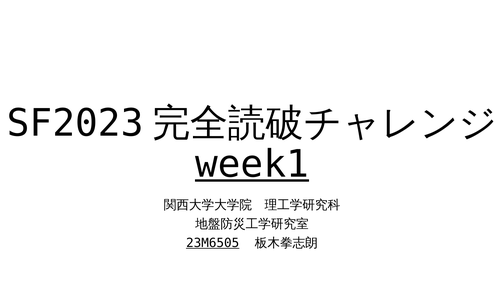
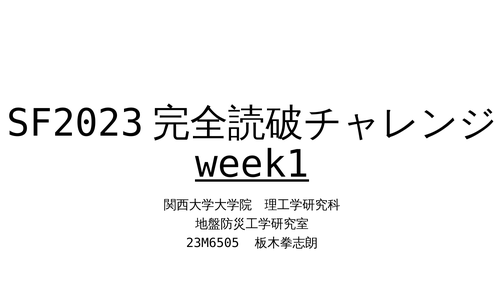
23M6505 underline: present -> none
